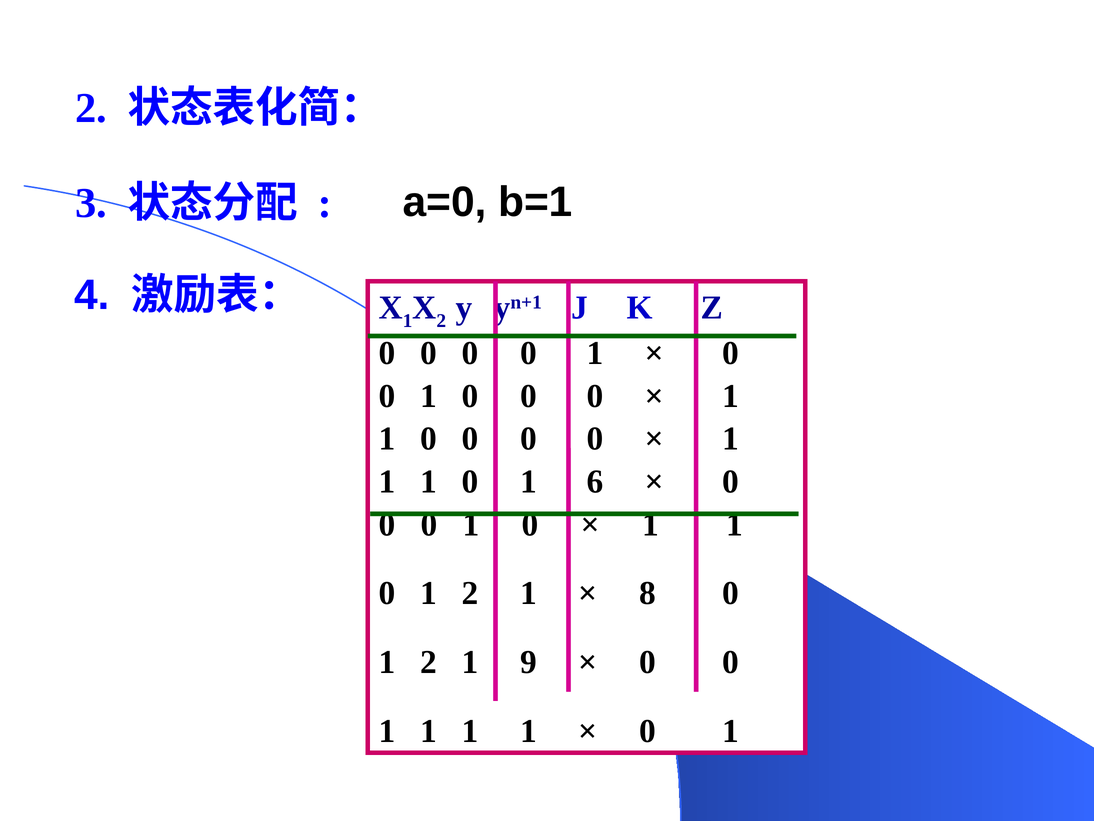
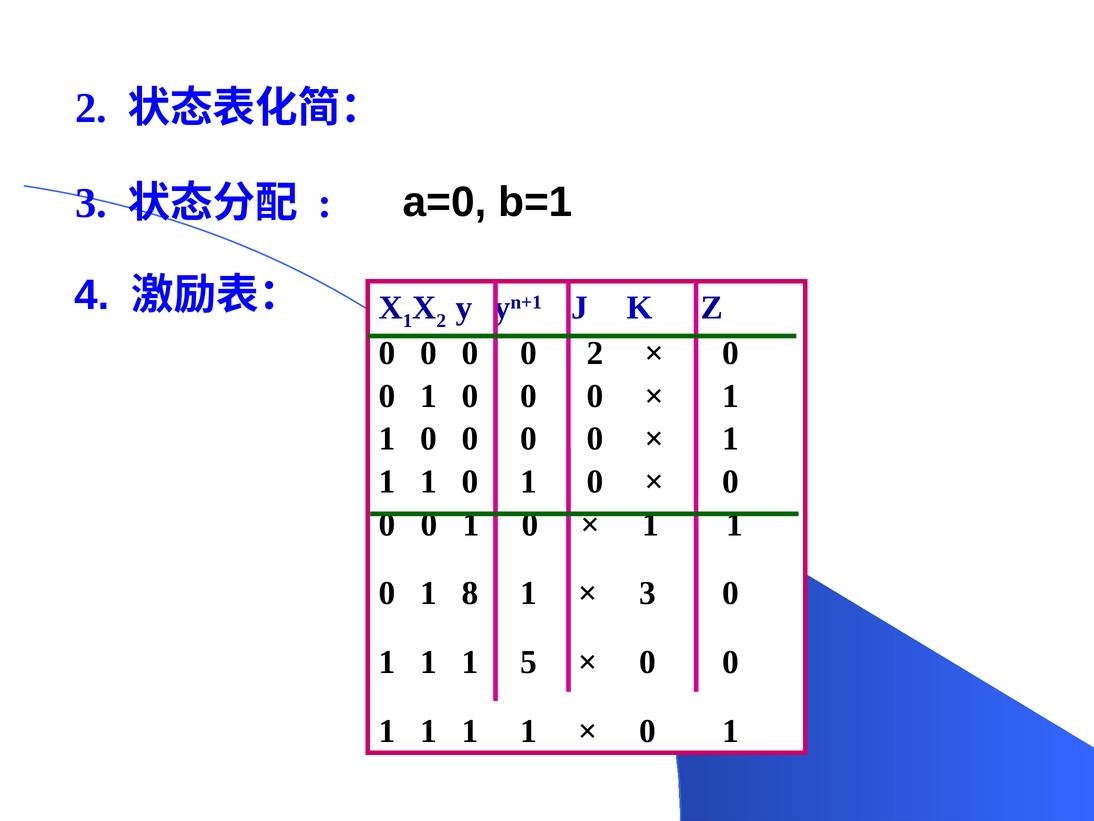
1 at (595, 353): 1 -> 2
1 0 1 6: 6 -> 0
2 at (470, 593): 2 -> 8
8 at (647, 593): 8 -> 3
2 at (428, 662): 2 -> 1
9: 9 -> 5
